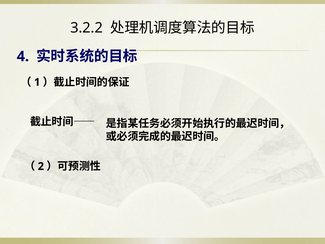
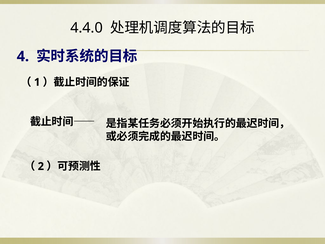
3.2.2: 3.2.2 -> 4.4.0
